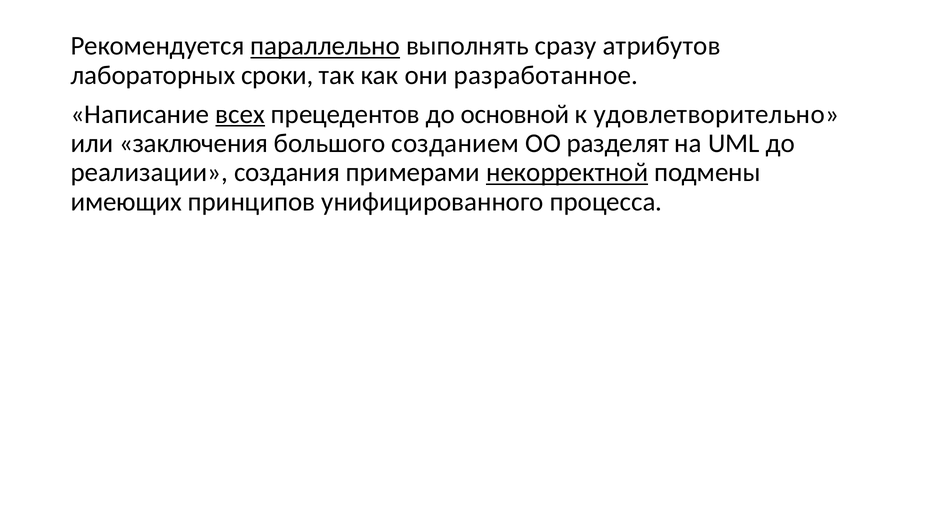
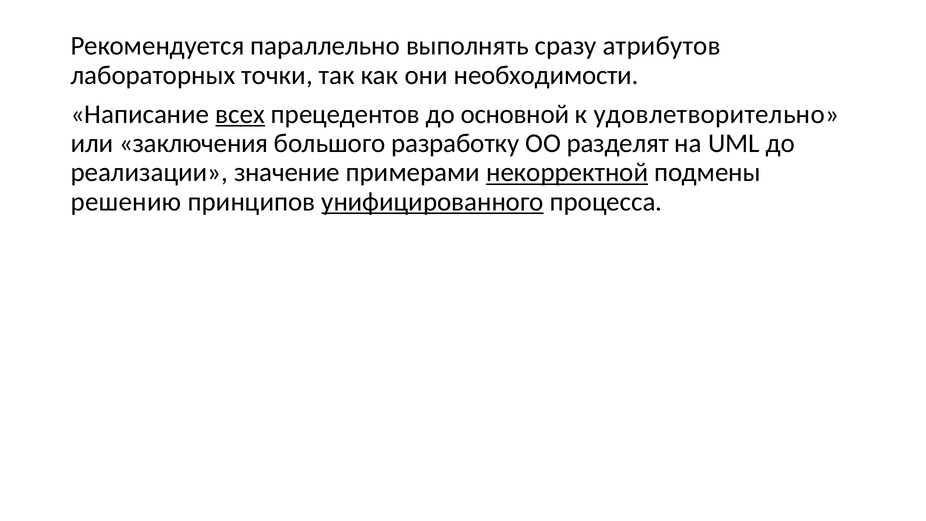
параллельно underline: present -> none
сроки: сроки -> точки
разработанное: разработанное -> необходимости
созданием: созданием -> разработку
создания: создания -> значение
имеющих: имеющих -> решению
унифицированного underline: none -> present
